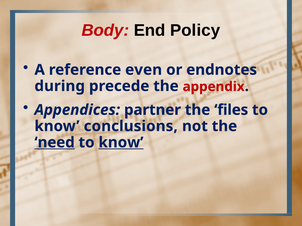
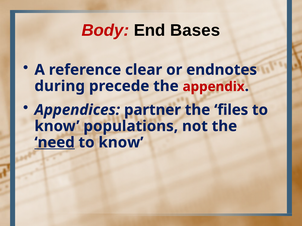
Policy: Policy -> Bases
even: even -> clear
conclusions: conclusions -> populations
know at (121, 143) underline: present -> none
